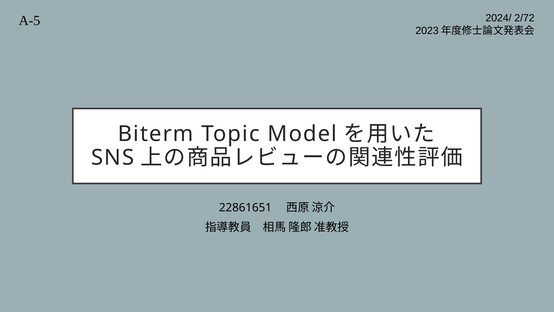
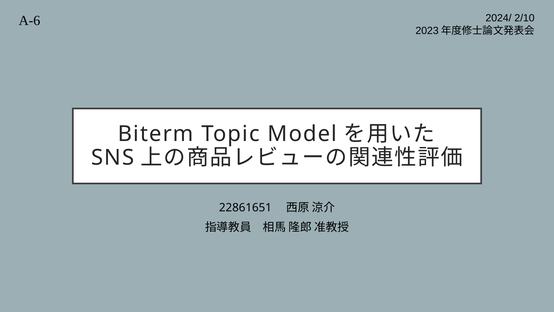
A-5: A-5 -> A-6
2/72: 2/72 -> 2/10
